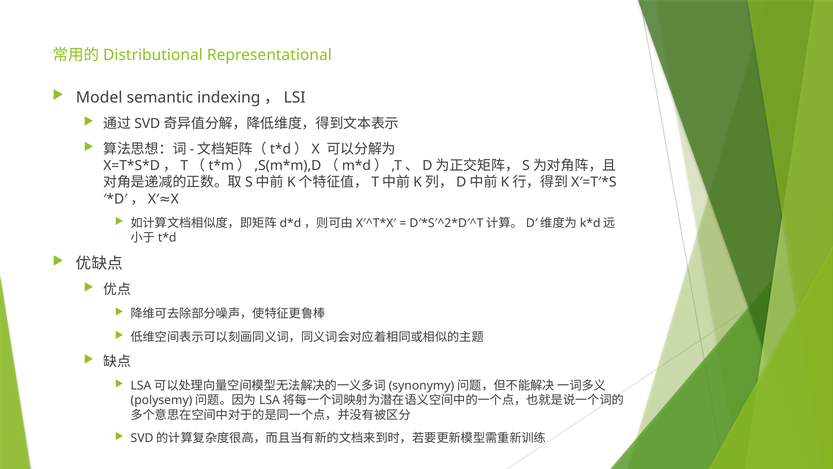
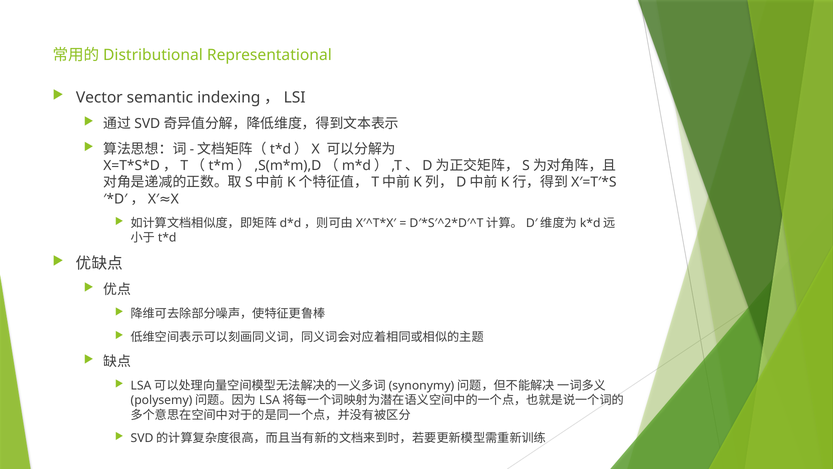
Model: Model -> Vector
